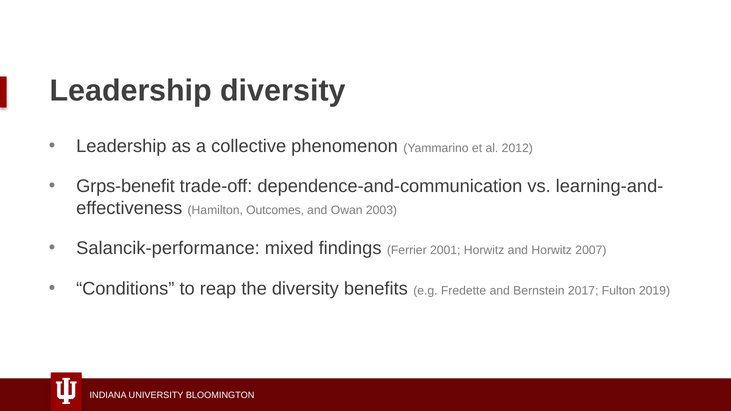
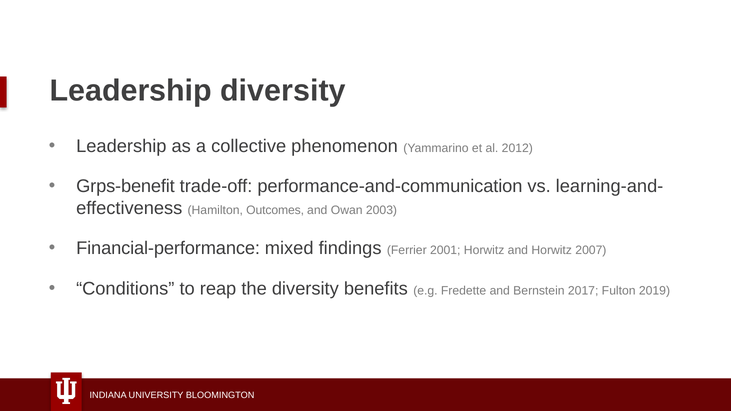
dependence-and-communication: dependence-and-communication -> performance-and-communication
Salancik-performance: Salancik-performance -> Financial-performance
